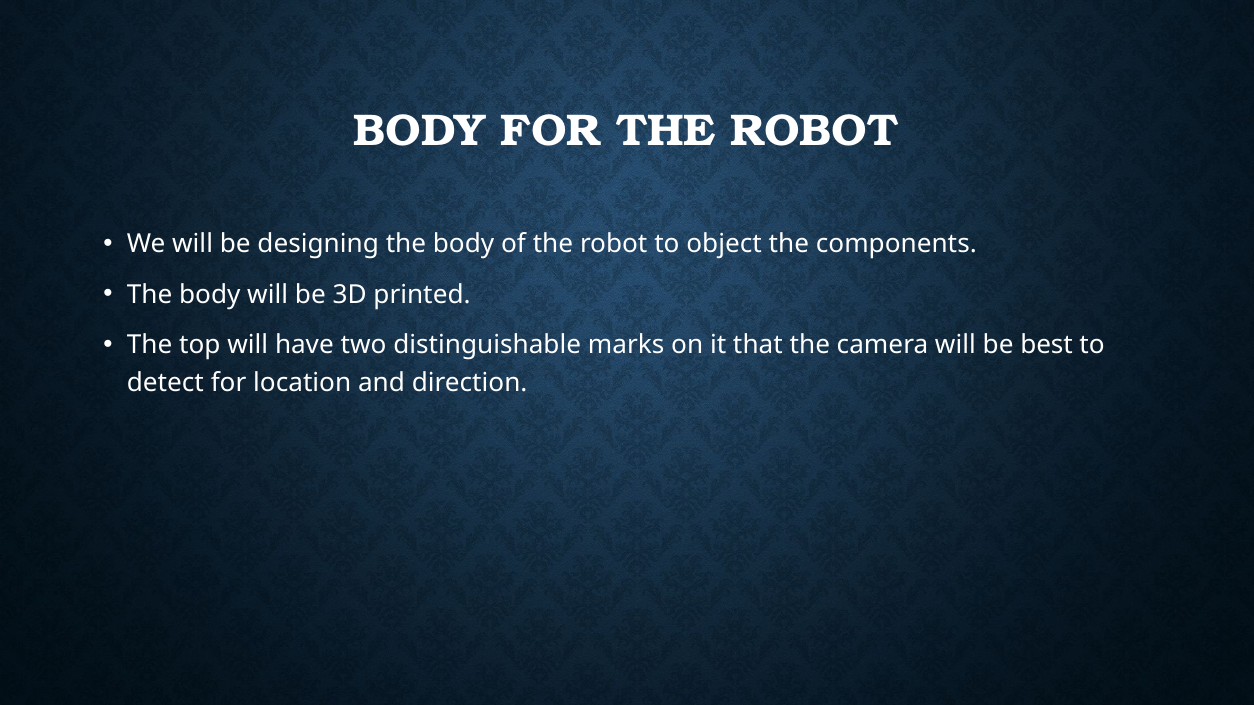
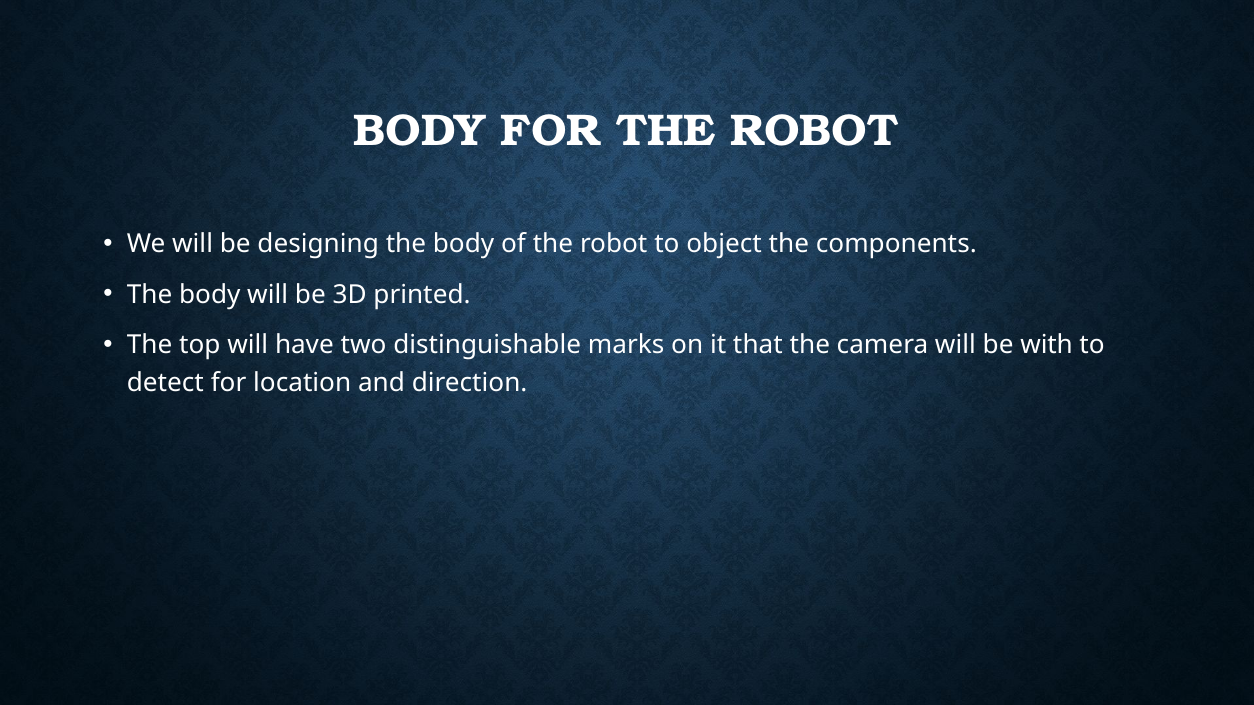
best: best -> with
